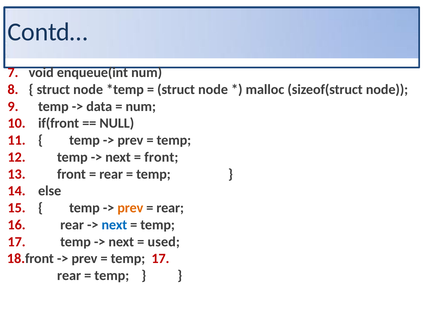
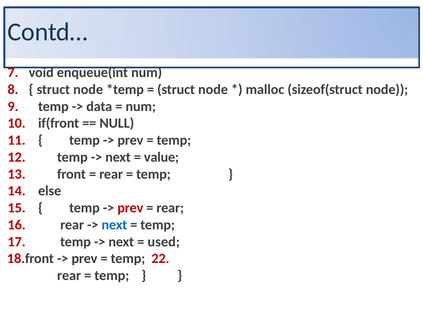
front at (161, 157): front -> value
prev at (130, 208) colour: orange -> red
17 at (160, 259): 17 -> 22
